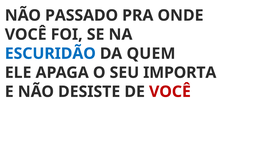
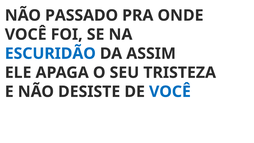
QUEM: QUEM -> ASSIM
IMPORTA: IMPORTA -> TRISTEZA
VOCÊ at (170, 92) colour: red -> blue
